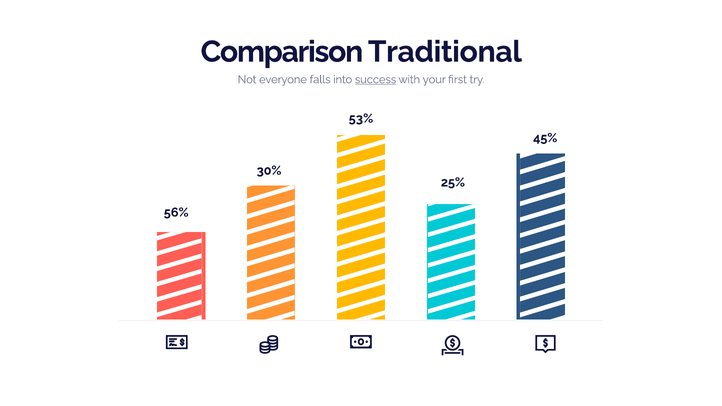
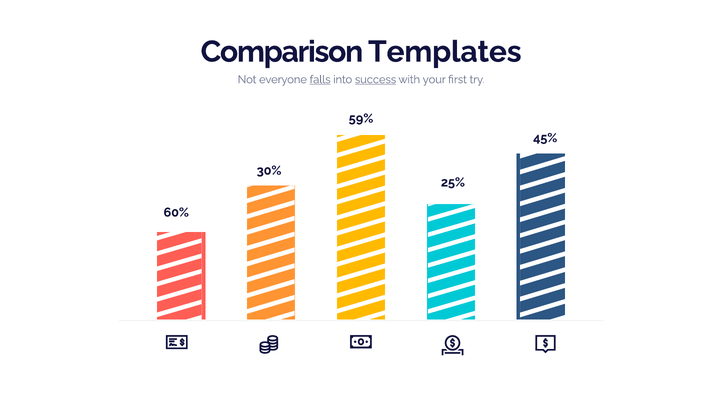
Traditional: Traditional -> Templates
falls underline: none -> present
53%: 53% -> 59%
56%: 56% -> 60%
